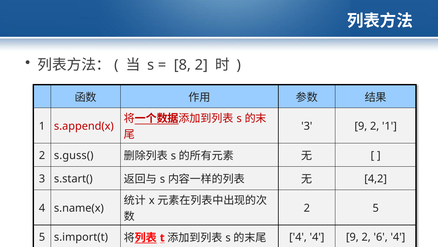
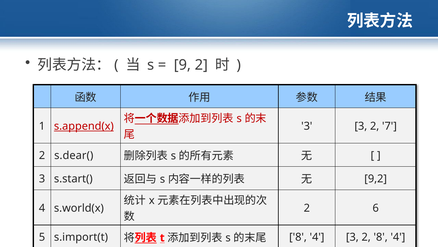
8: 8 -> 9
s.append(x underline: none -> present
3 9: 9 -> 3
2 1: 1 -> 7
s.guss(: s.guss( -> s.dear(
4,2: 4,2 -> 9,2
s.name(x: s.name(x -> s.world(x
2 5: 5 -> 6
4 at (298, 237): 4 -> 8
4 9: 9 -> 3
2 6: 6 -> 8
